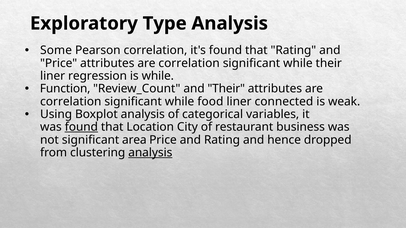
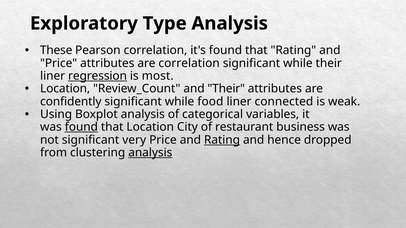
Some: Some -> These
regression underline: none -> present
is while: while -> most
Function at (65, 89): Function -> Location
correlation at (71, 102): correlation -> confidently
area: area -> very
Rating at (222, 140) underline: none -> present
